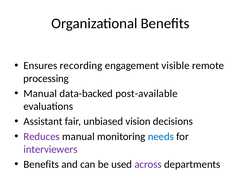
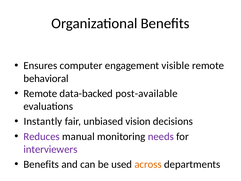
recording: recording -> computer
processing: processing -> behavioral
Manual at (40, 93): Manual -> Remote
Assistant: Assistant -> Instantly
needs colour: blue -> purple
across colour: purple -> orange
